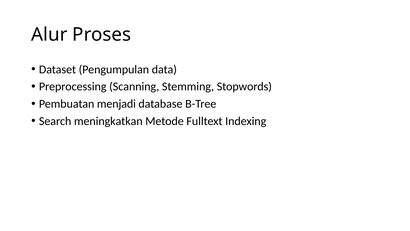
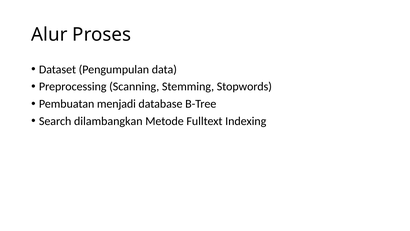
meningkatkan: meningkatkan -> dilambangkan
